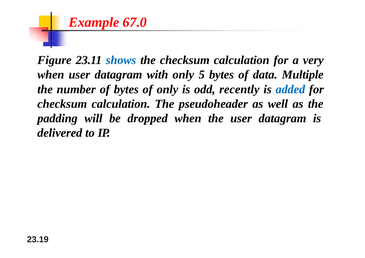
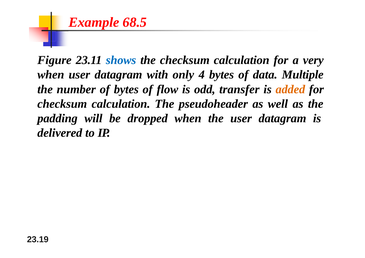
67.0: 67.0 -> 68.5
5: 5 -> 4
of only: only -> flow
recently: recently -> transfer
added colour: blue -> orange
